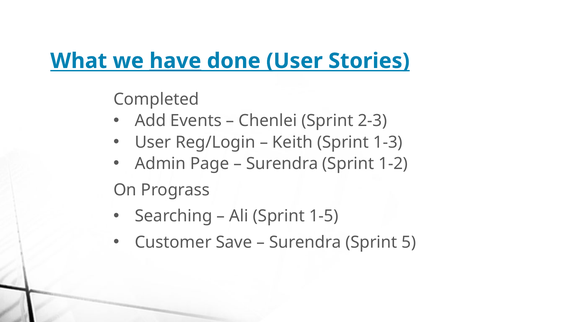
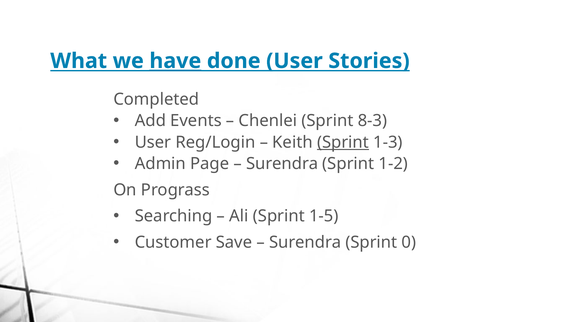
2-3: 2-3 -> 8-3
Sprint at (343, 142) underline: none -> present
5: 5 -> 0
